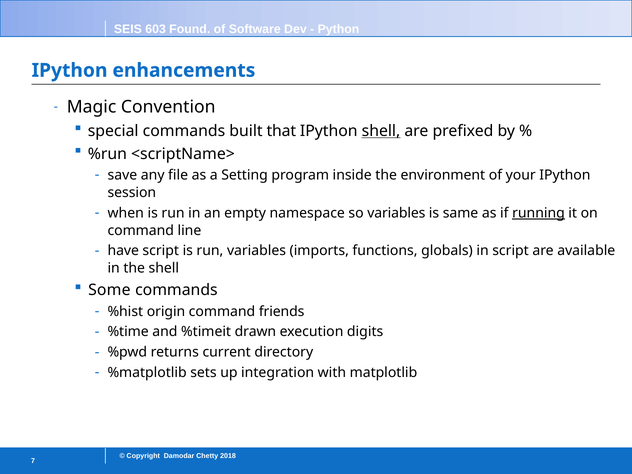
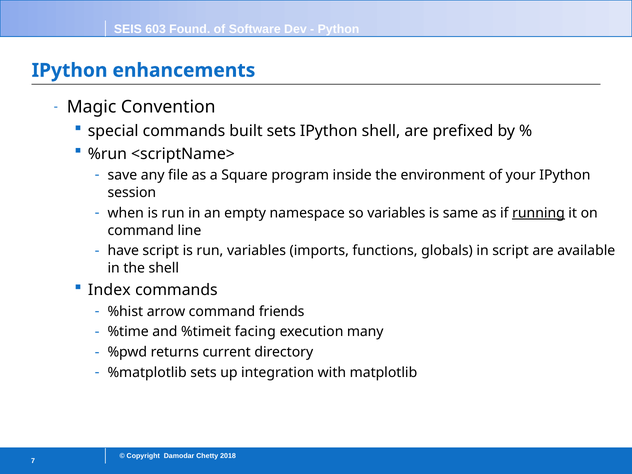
built that: that -> sets
shell at (381, 131) underline: present -> none
Setting: Setting -> Square
Some: Some -> Index
origin: origin -> arrow
drawn: drawn -> facing
digits: digits -> many
